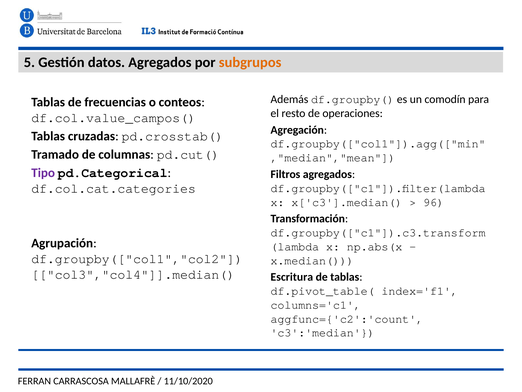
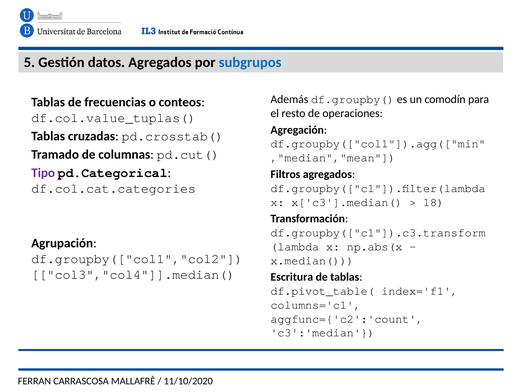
subgrupos colour: orange -> blue
df.col.value_campos(: df.col.value_campos( -> df.col.value_tuplas(
96: 96 -> 18
